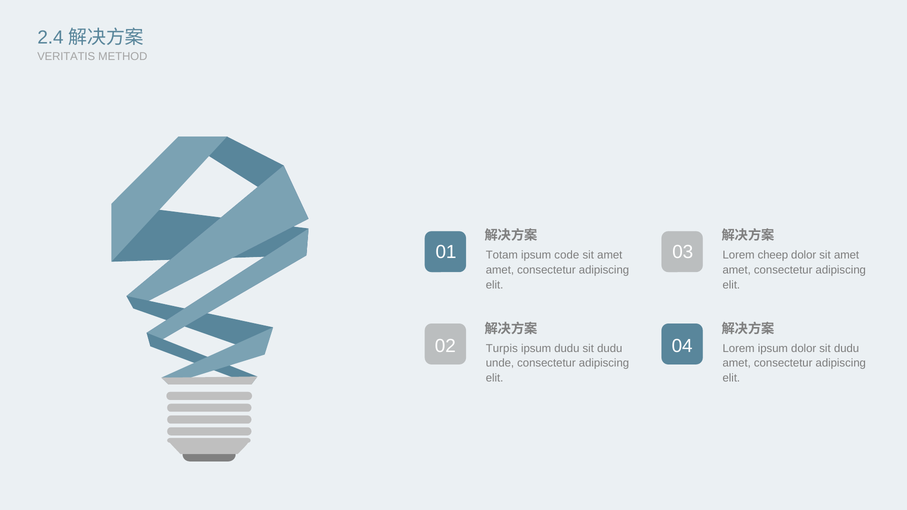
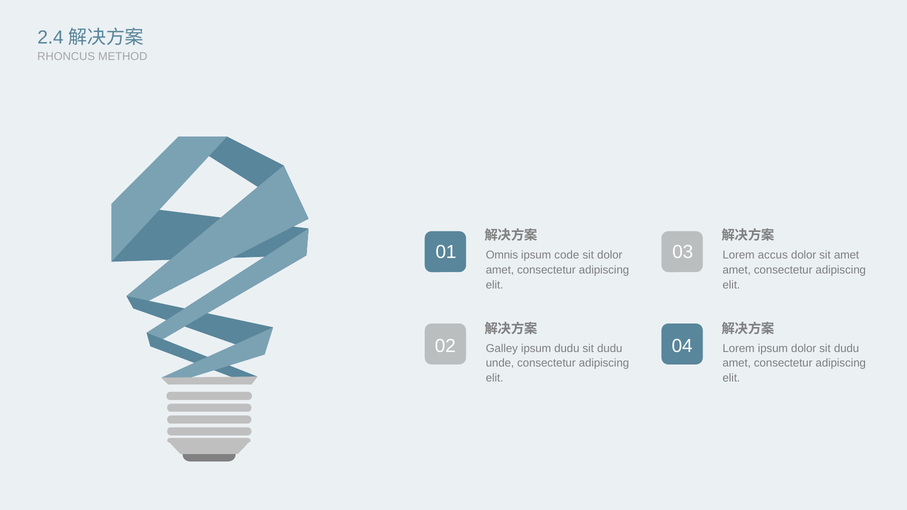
VERITATIS: VERITATIS -> RHONCUS
Totam: Totam -> Omnis
amet at (610, 255): amet -> dolor
cheep: cheep -> accus
Turpis: Turpis -> Galley
